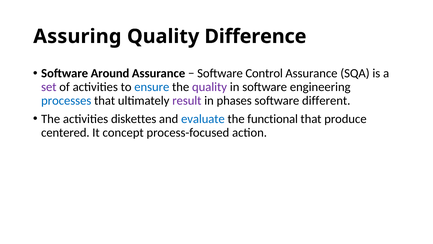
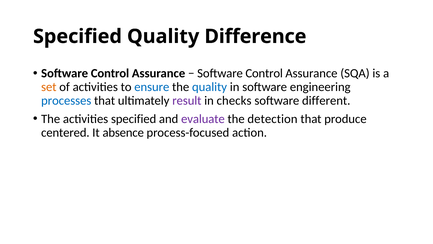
Assuring at (77, 36): Assuring -> Specified
Around at (110, 73): Around -> Control
set colour: purple -> orange
quality at (210, 87) colour: purple -> blue
phases: phases -> checks
activities diskettes: diskettes -> specified
evaluate colour: blue -> purple
functional: functional -> detection
concept: concept -> absence
